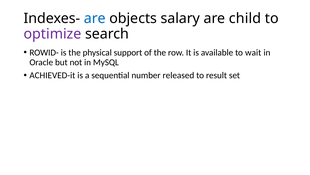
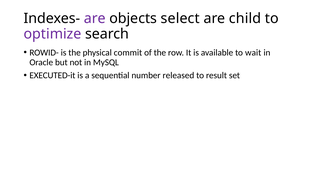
are at (95, 18) colour: blue -> purple
salary: salary -> select
support: support -> commit
ACHIEVED-it: ACHIEVED-it -> EXECUTED-it
